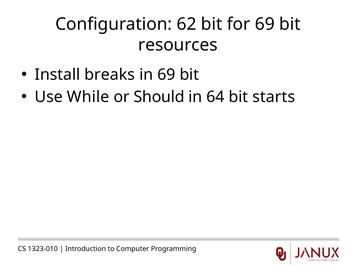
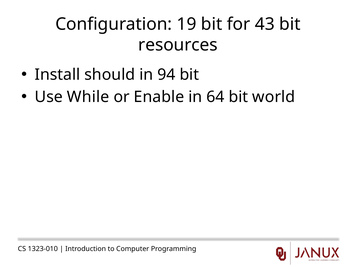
62: 62 -> 19
for 69: 69 -> 43
breaks: breaks -> should
in 69: 69 -> 94
Should: Should -> Enable
starts: starts -> world
